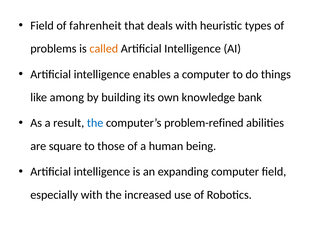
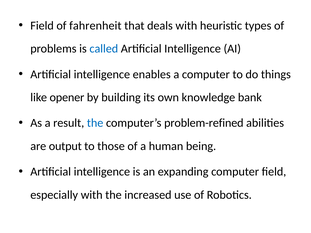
called colour: orange -> blue
among: among -> opener
square: square -> output
